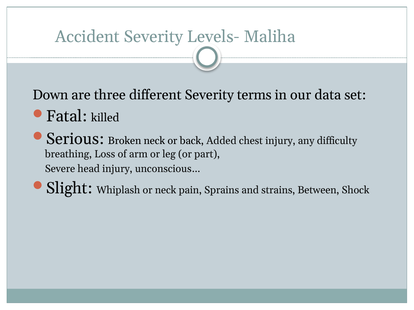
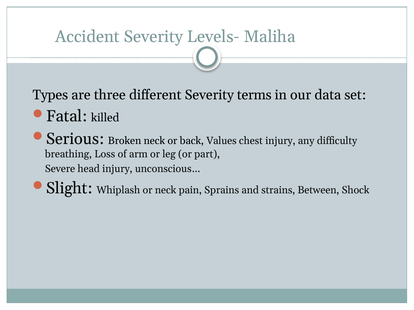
Down: Down -> Types
Added: Added -> Values
